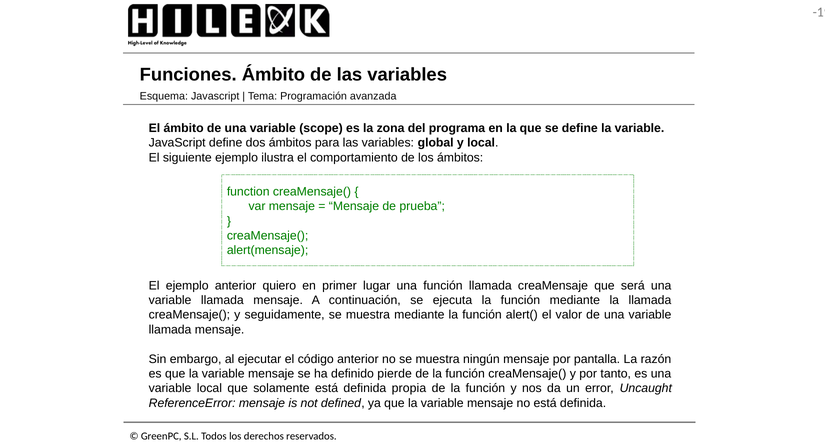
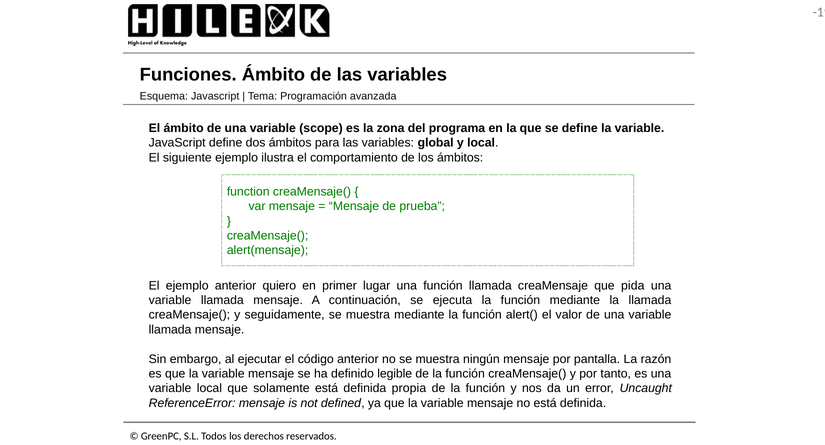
será: será -> pida
pierde: pierde -> legible
